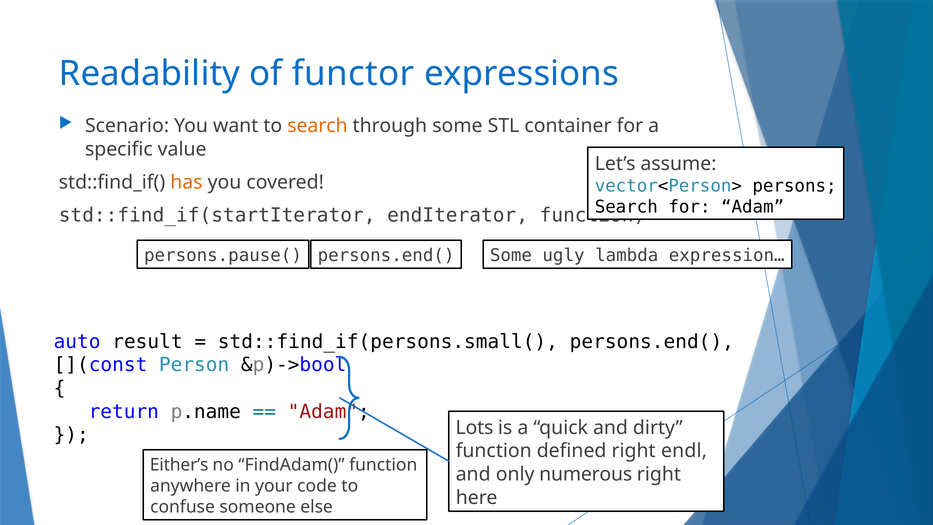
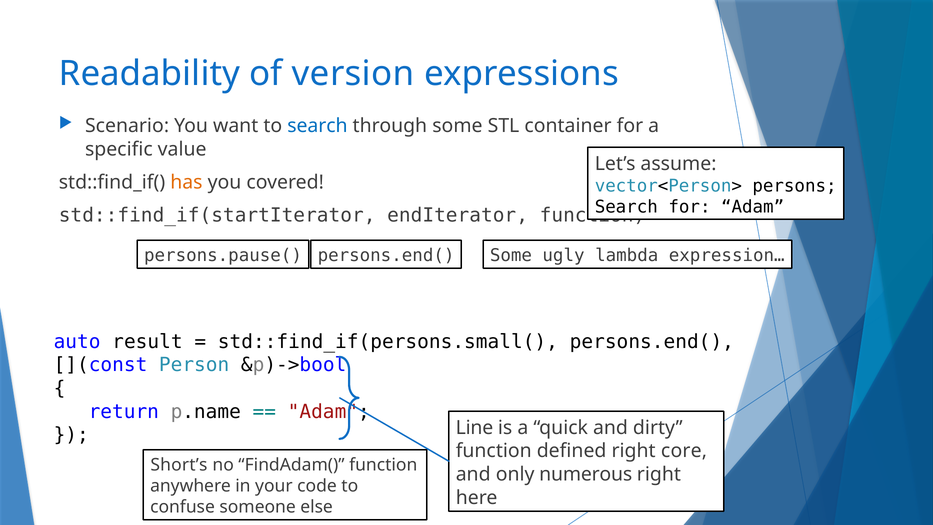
functor: functor -> version
search at (317, 126) colour: orange -> blue
Lots: Lots -> Line
endl: endl -> core
Either’s: Either’s -> Short’s
